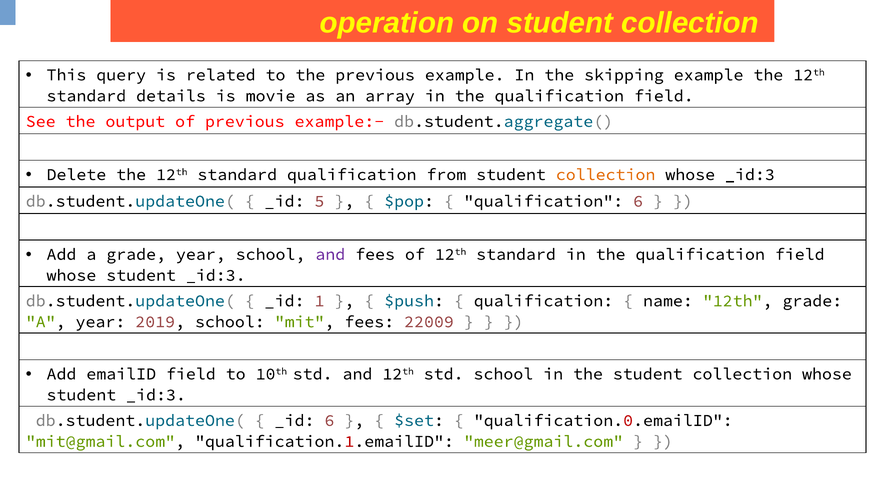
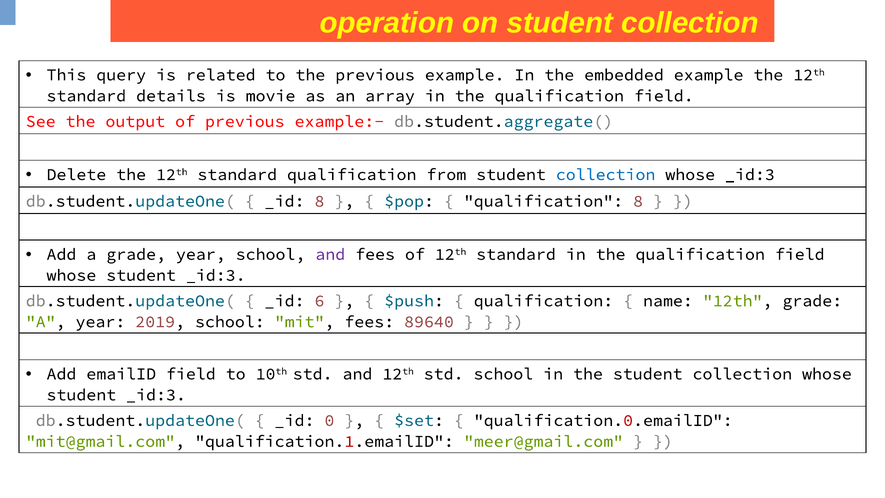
skipping: skipping -> embedded
collection at (606, 174) colour: orange -> blue
5 at (319, 201): 5 -> 8
qualification 6: 6 -> 8
1: 1 -> 6
22009: 22009 -> 89640
6 at (329, 420): 6 -> 0
